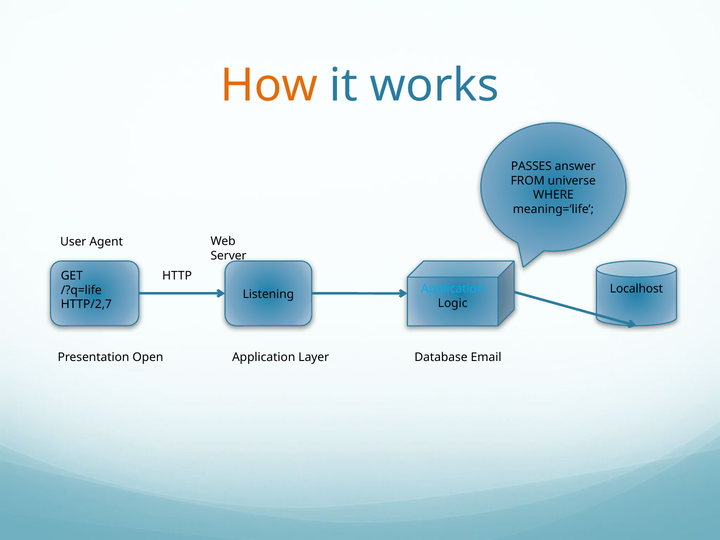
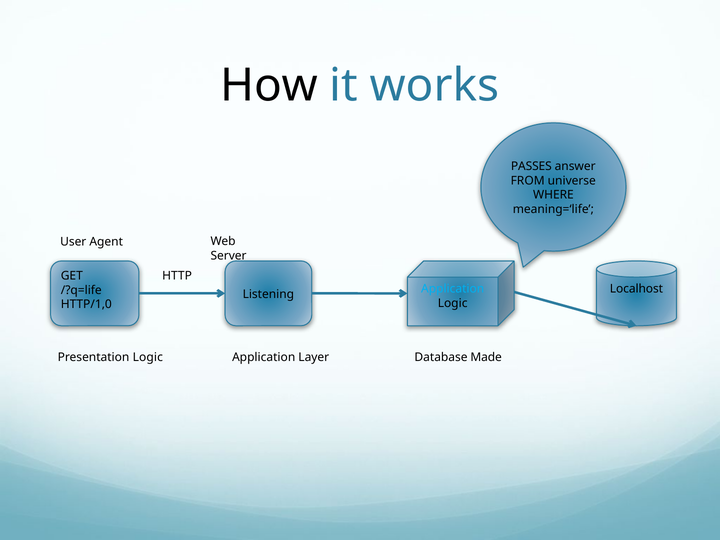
How colour: orange -> black
HTTP/2,7: HTTP/2,7 -> HTTP/1,0
Presentation Open: Open -> Logic
Email: Email -> Made
